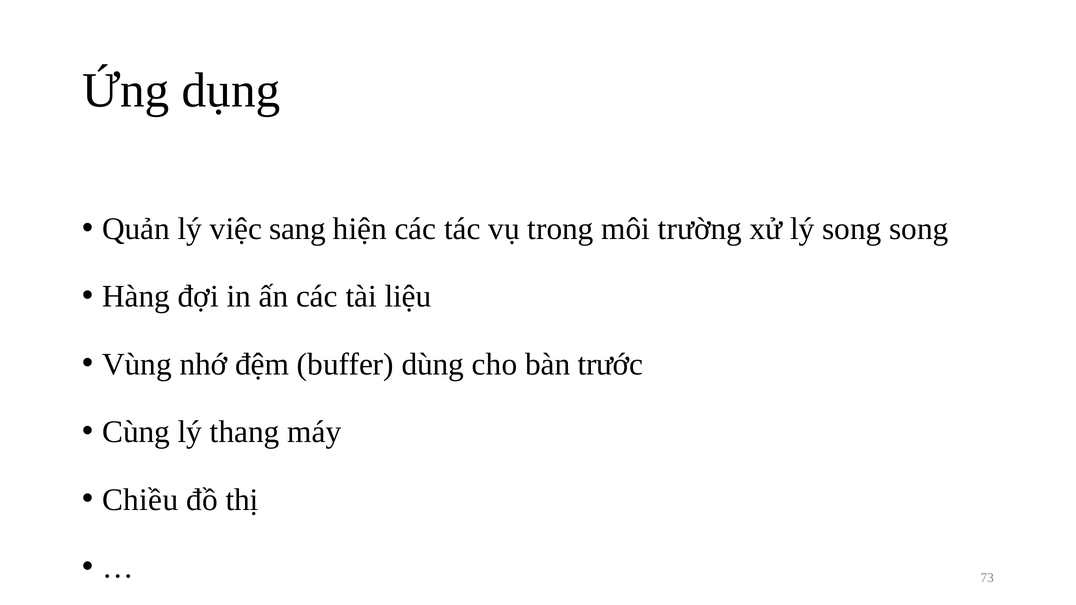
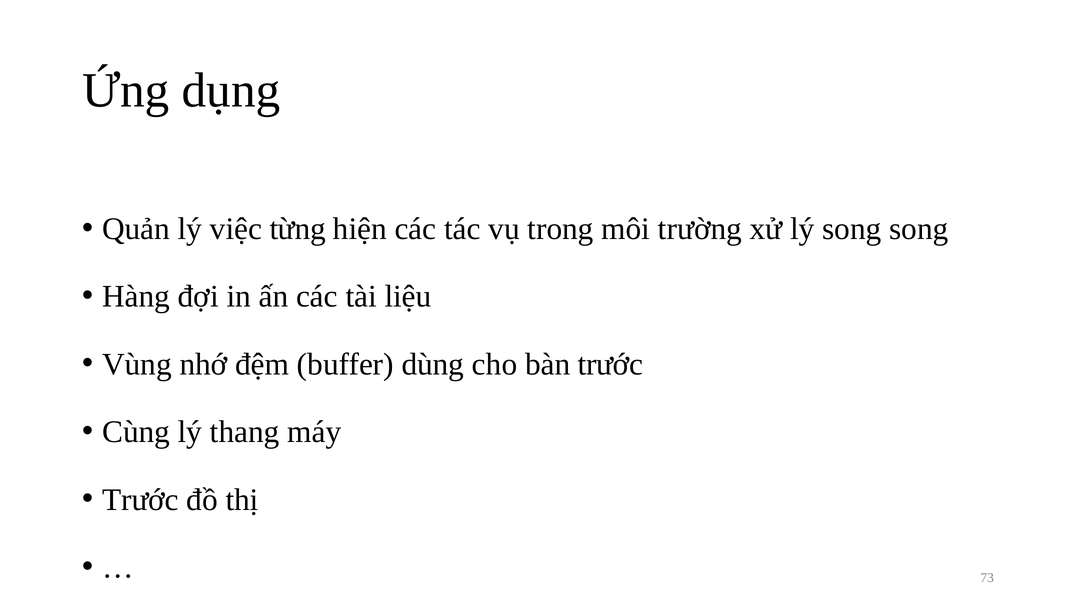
sang: sang -> từng
Chiều at (140, 500): Chiều -> Trước
